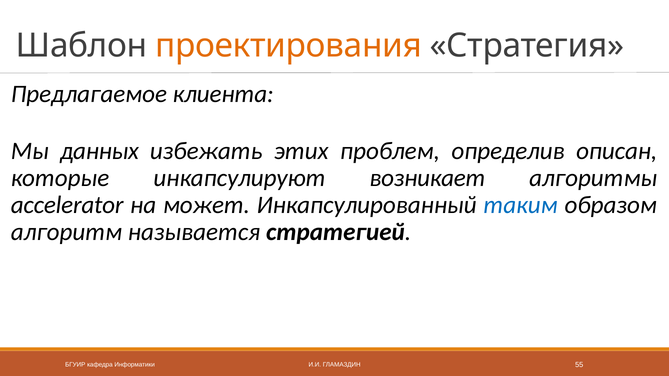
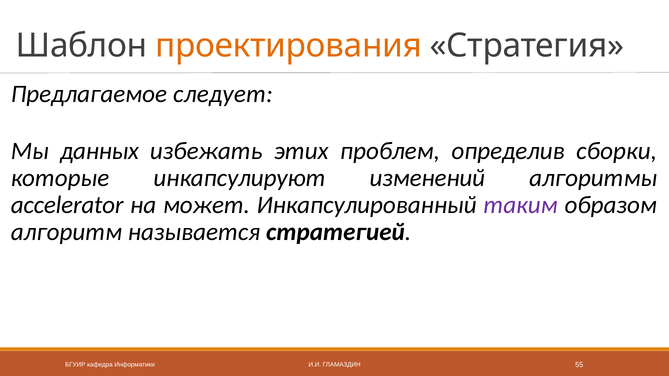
клиента: клиента -> следует
описан: описан -> сборки
возникает: возникает -> изменений
таким colour: blue -> purple
